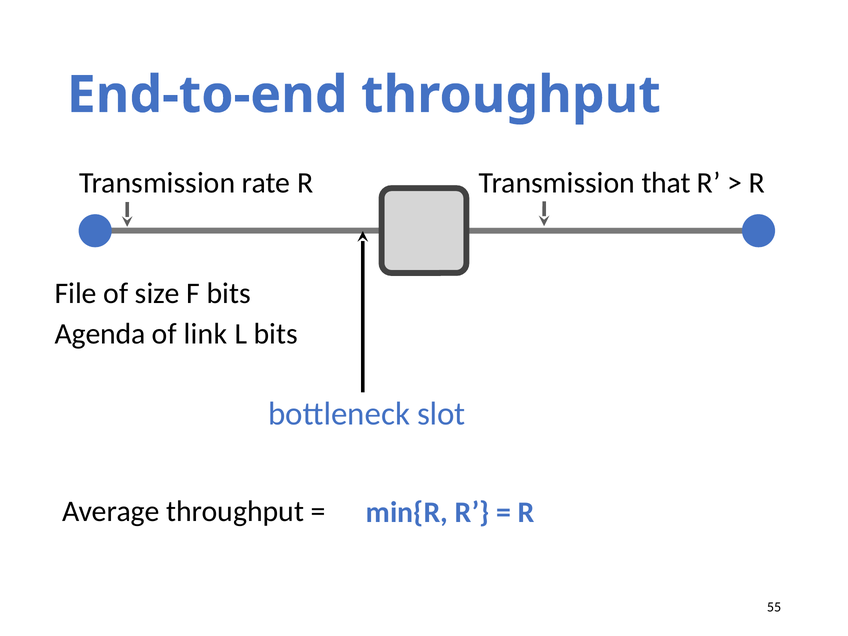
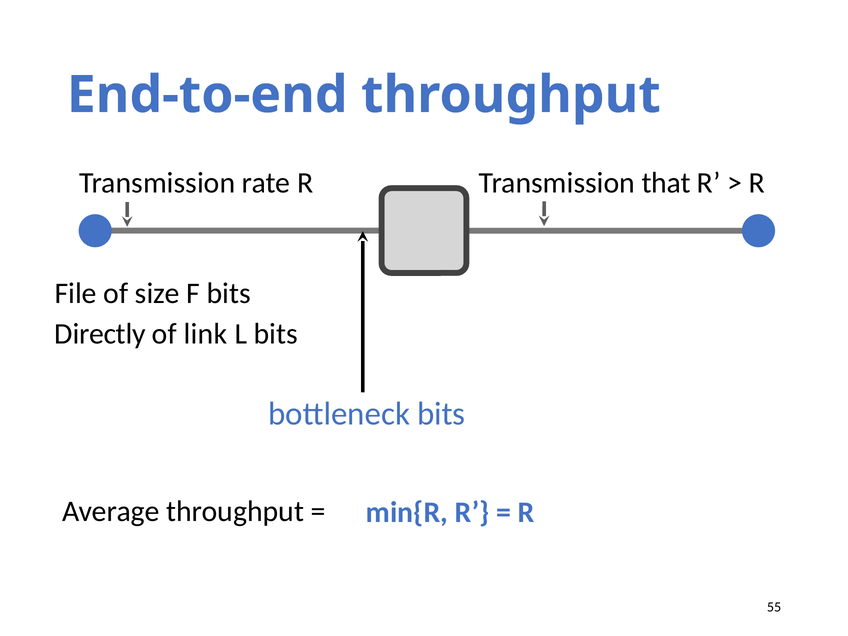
Agenda: Agenda -> Directly
bottleneck slot: slot -> bits
